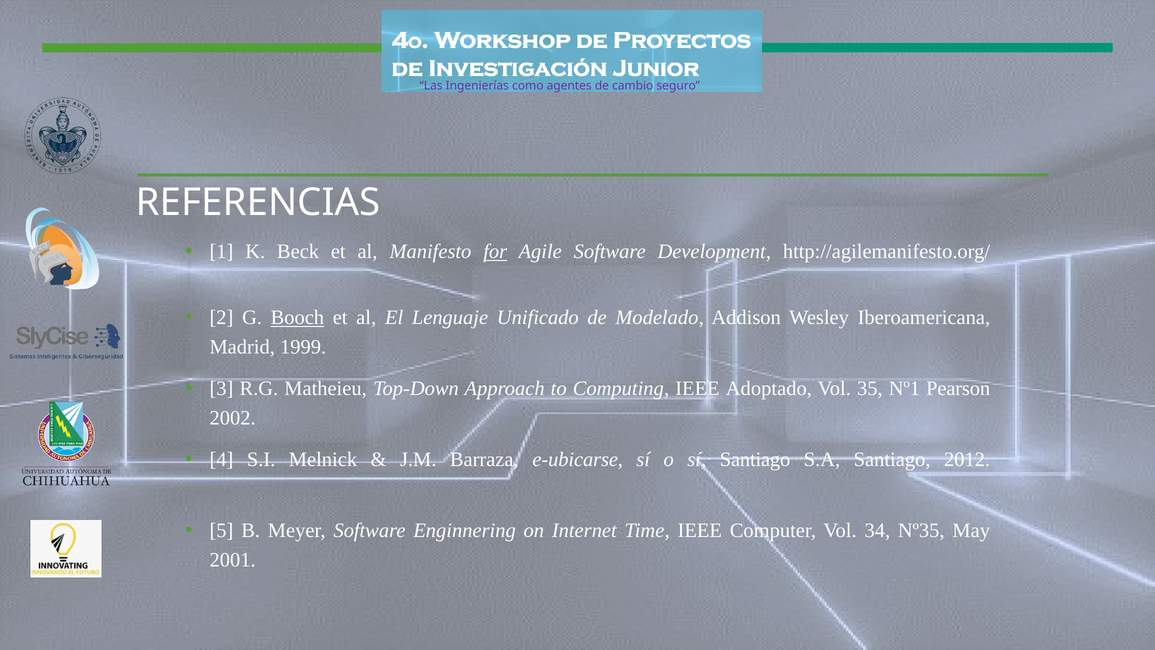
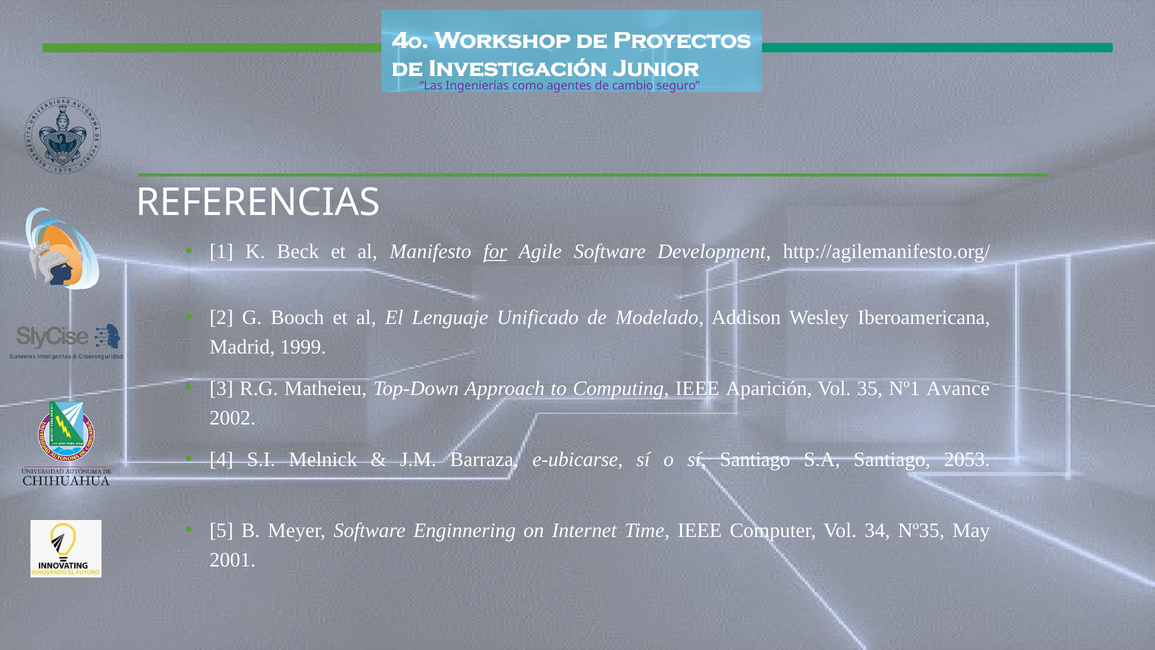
Booch underline: present -> none
Adoptado: Adoptado -> Aparición
Pearson: Pearson -> Avance
2012: 2012 -> 2053
